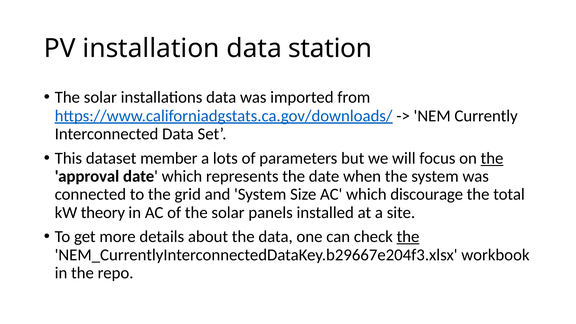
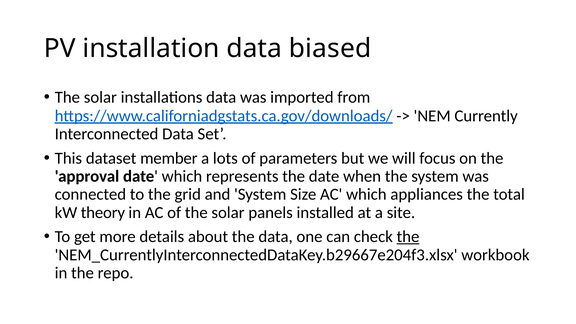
station: station -> biased
the at (492, 158) underline: present -> none
discourage: discourage -> appliances
